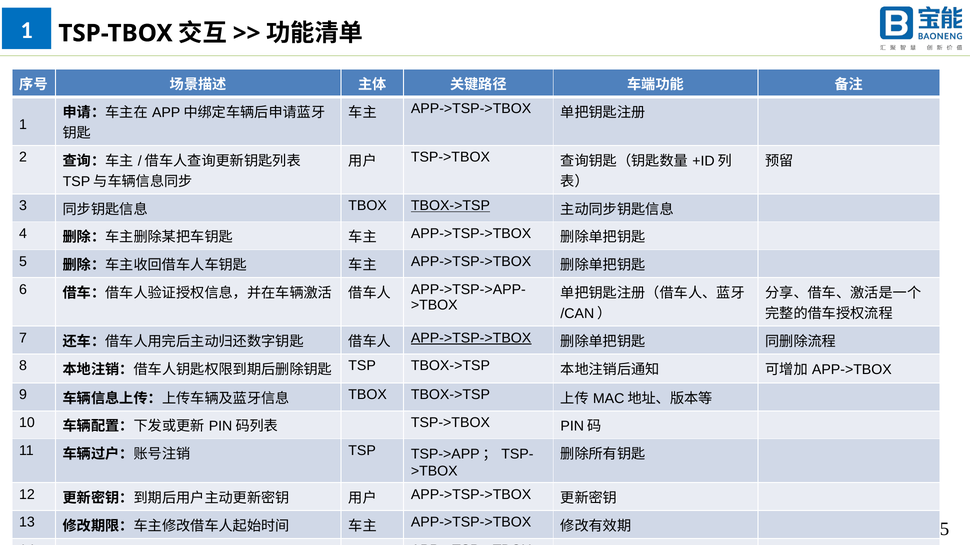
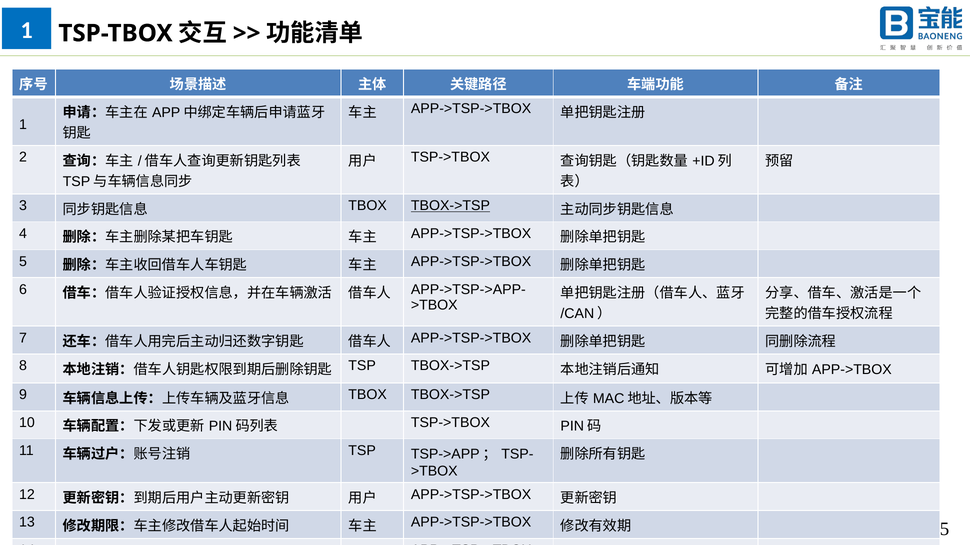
APP->TSP->TBOX at (471, 338) underline: present -> none
